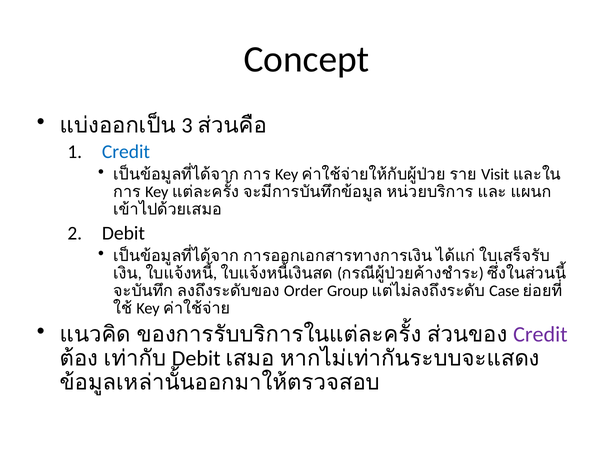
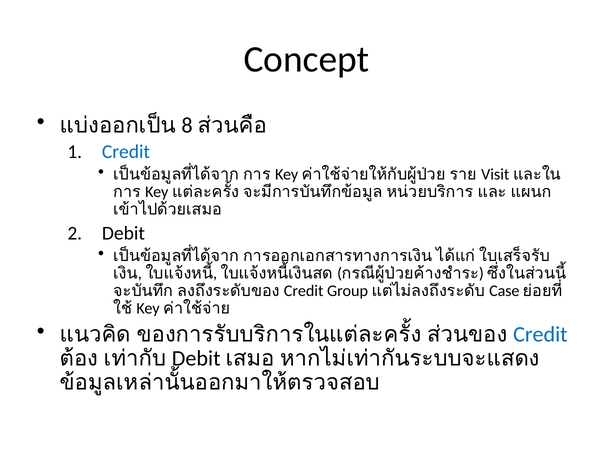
3: 3 -> 8
Order at (304, 291): Order -> Credit
Credit at (540, 334) colour: purple -> blue
